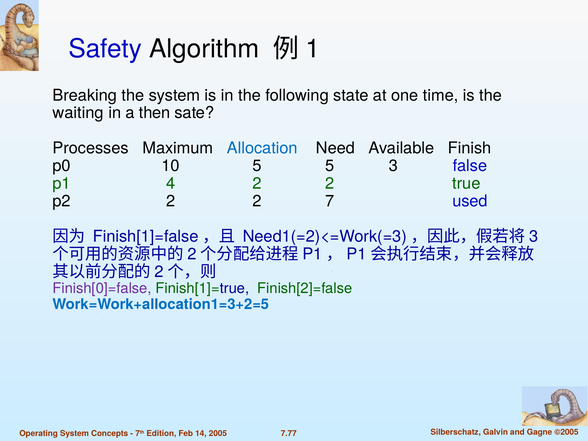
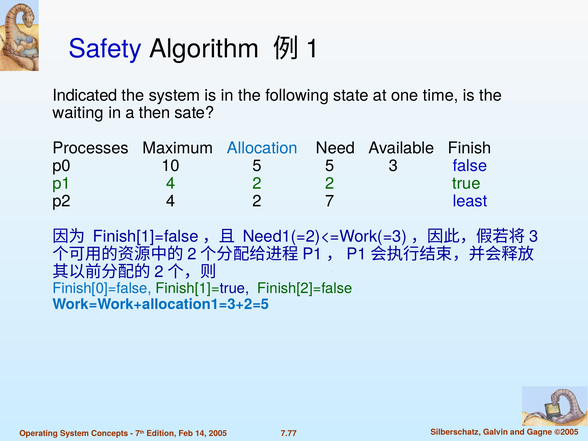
Breaking: Breaking -> Indicated
p2 2: 2 -> 4
used: used -> least
Finish[0]=false colour: purple -> blue
